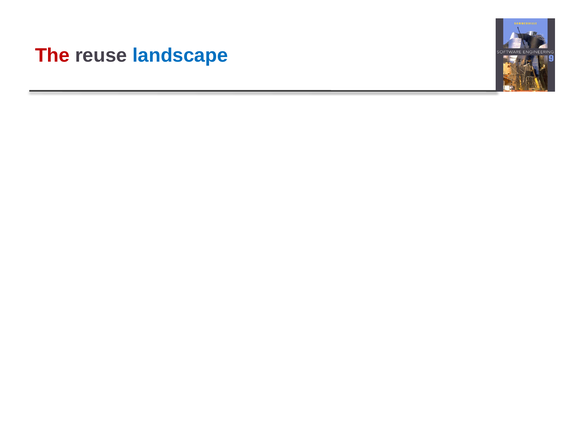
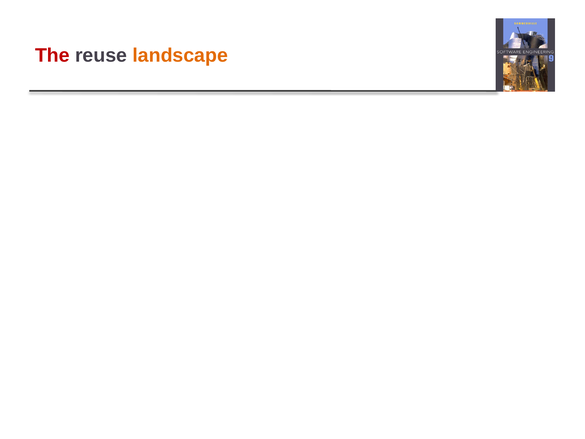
landscape at (180, 55) colour: blue -> orange
